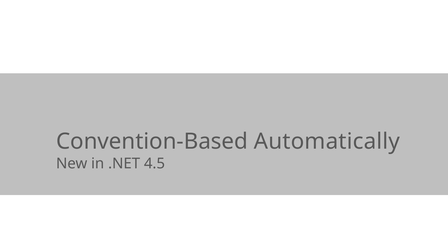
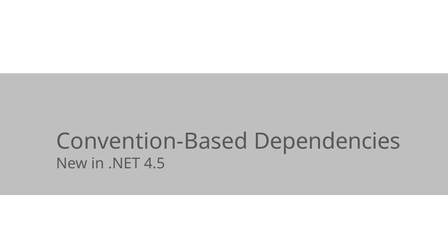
Automatically: Automatically -> Dependencies
